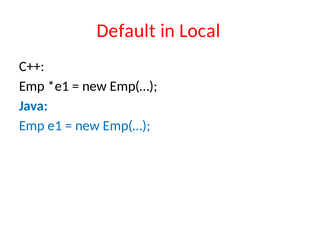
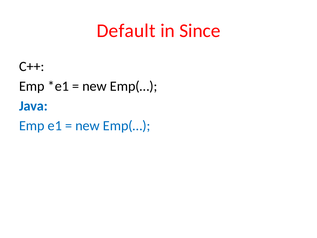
Local: Local -> Since
